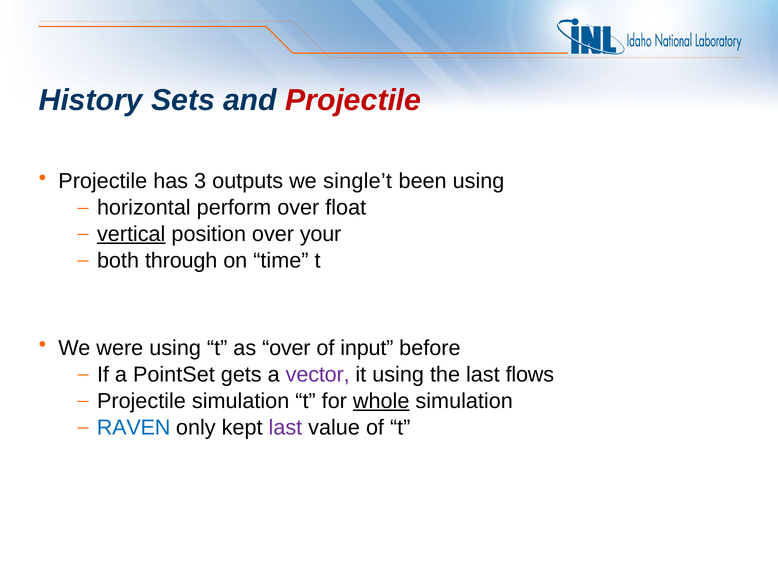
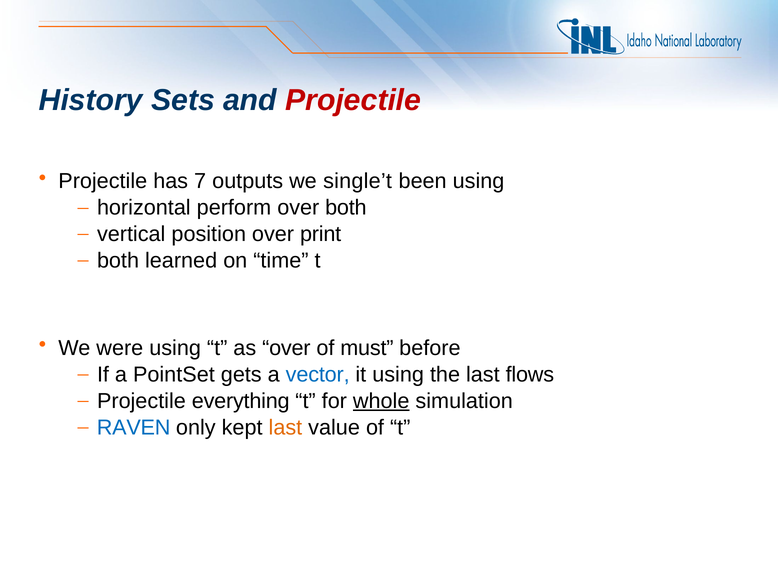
3: 3 -> 7
over float: float -> both
vertical underline: present -> none
your: your -> print
through: through -> learned
input: input -> must
vector colour: purple -> blue
Projectile simulation: simulation -> everything
last at (285, 427) colour: purple -> orange
